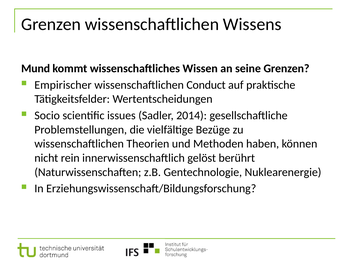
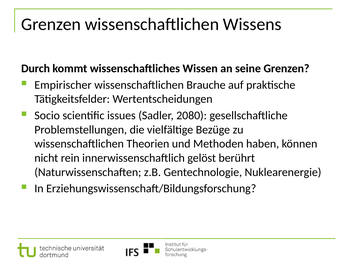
Mund: Mund -> Durch
Conduct: Conduct -> Brauche
2014: 2014 -> 2080
